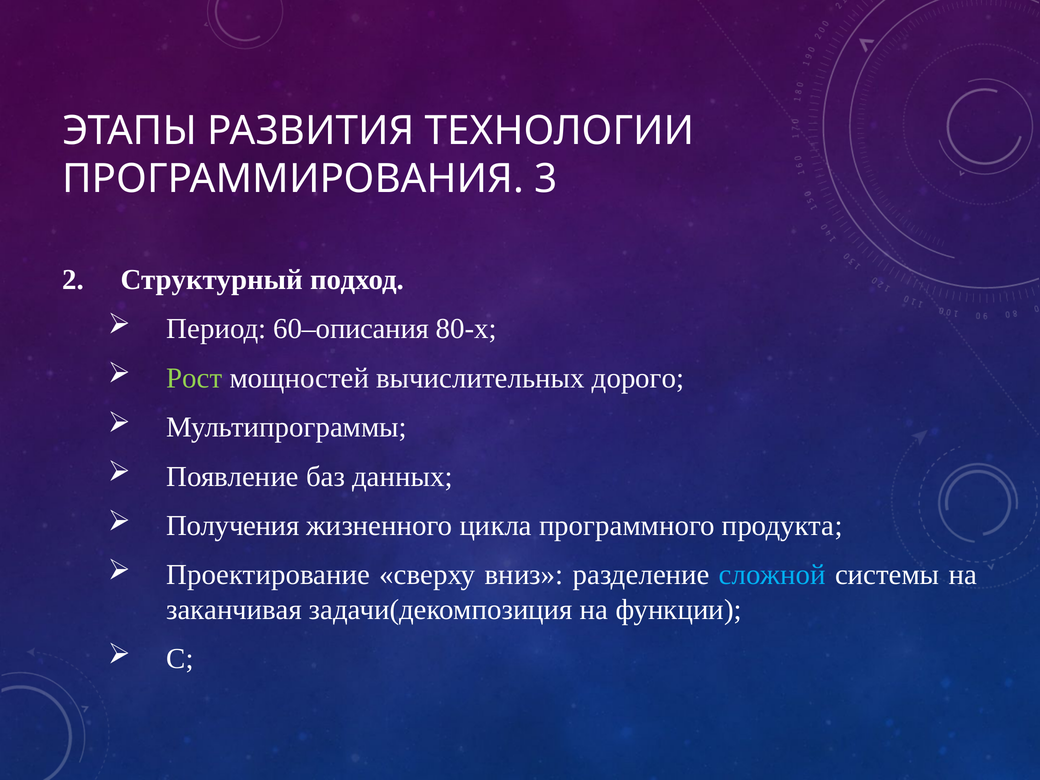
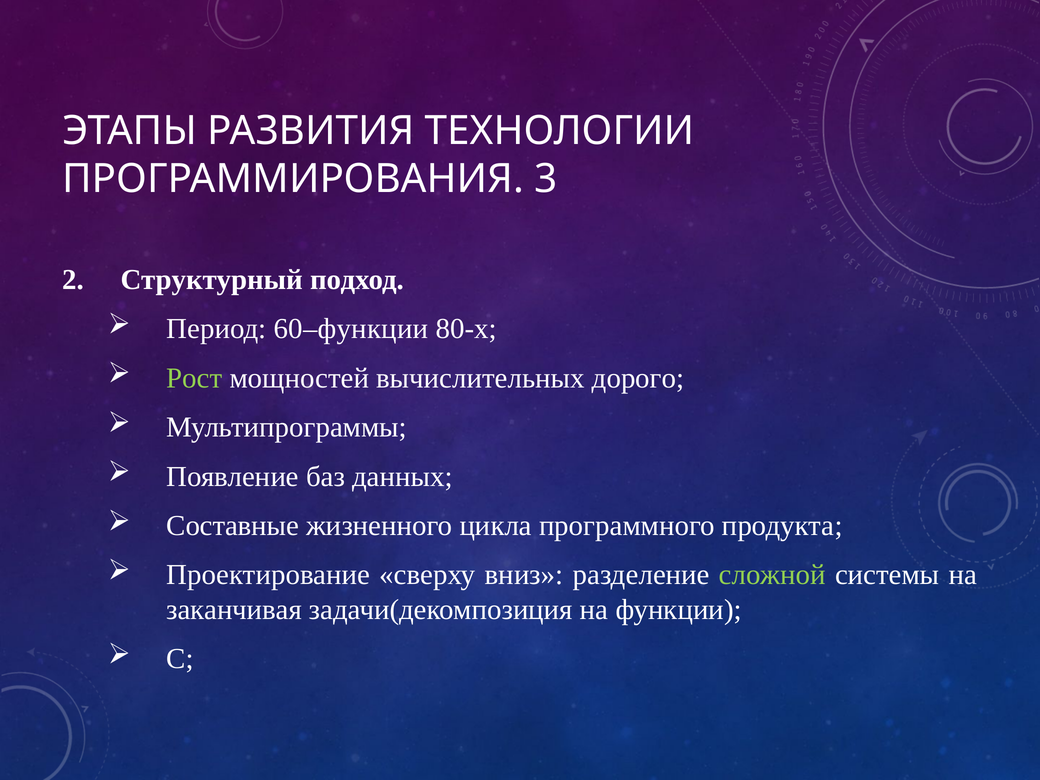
60–описания: 60–описания -> 60–функции
Получения: Получения -> Составные
сложной colour: light blue -> light green
